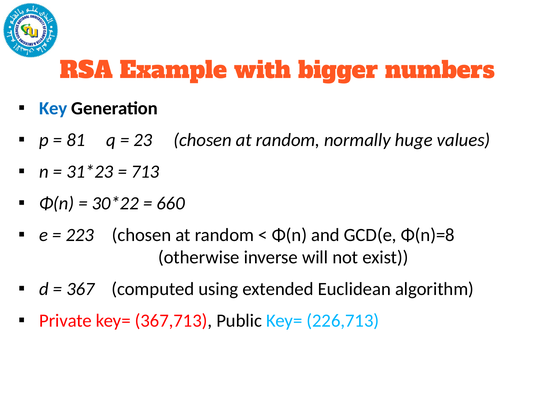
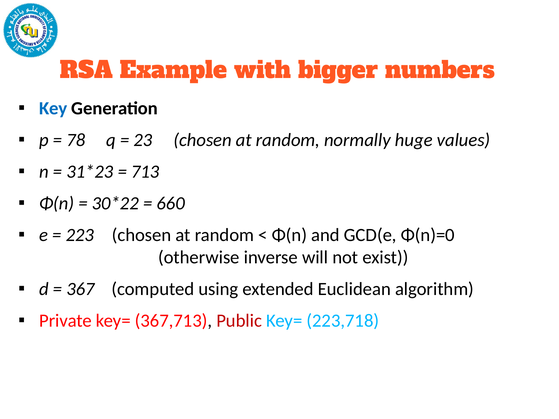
81: 81 -> 78
Φ(n)=8: Φ(n)=8 -> Φ(n)=0
Public colour: black -> red
226,713: 226,713 -> 223,718
